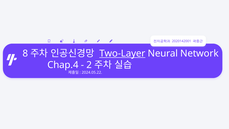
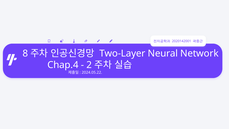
Two-Layer underline: present -> none
